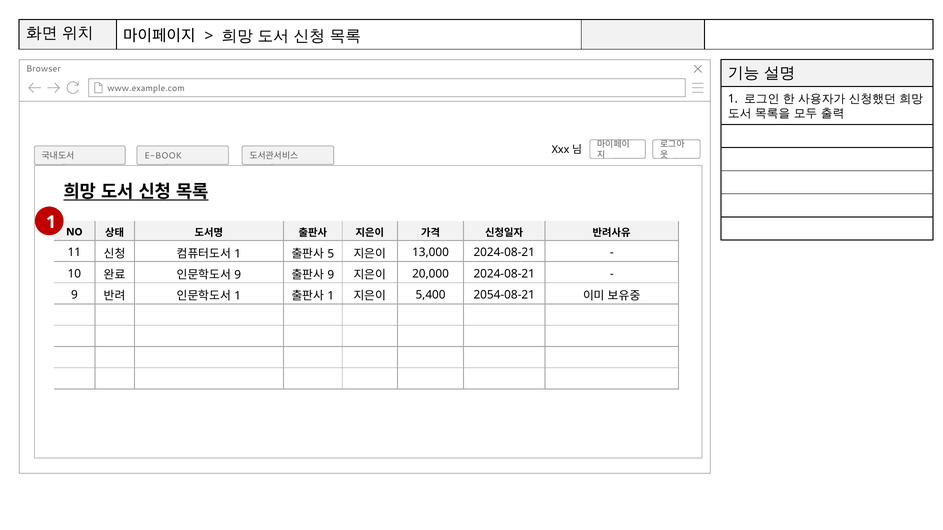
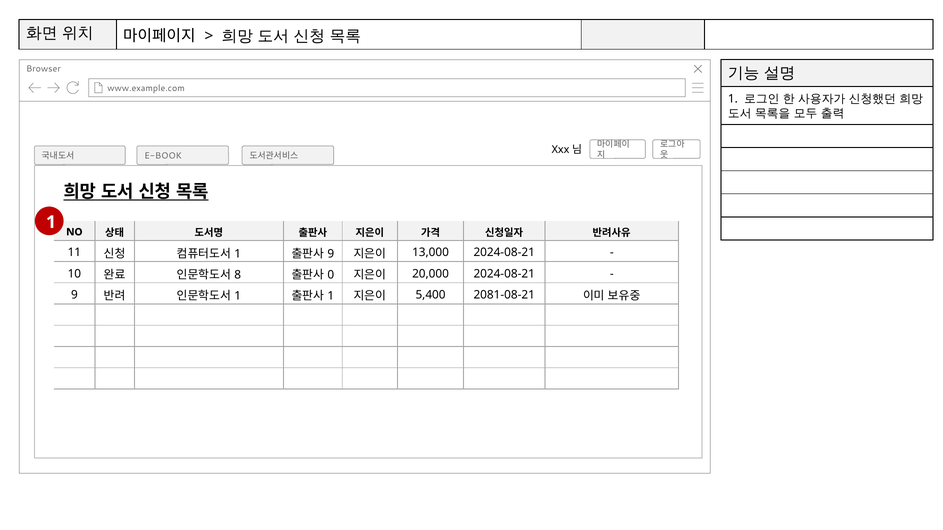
5 at (331, 254): 5 -> 9
9 at (238, 275): 9 -> 8
9 at (331, 275): 9 -> 0
2054-08-21: 2054-08-21 -> 2081-08-21
